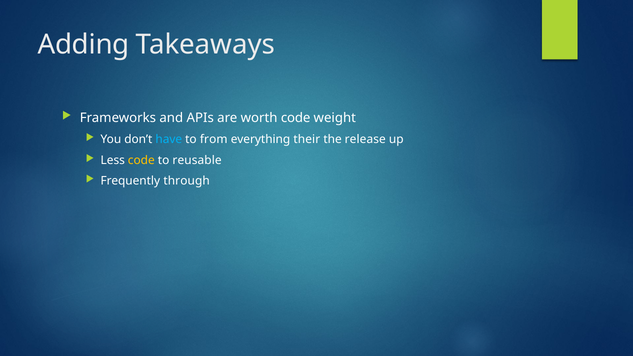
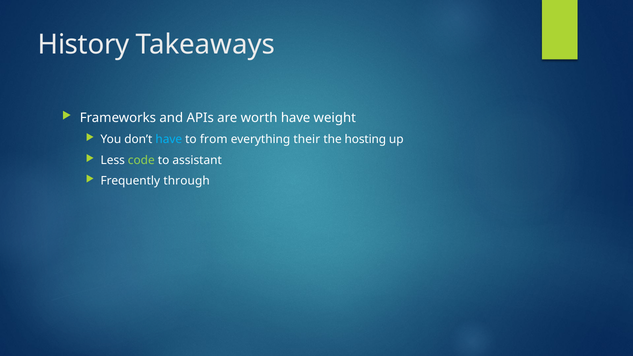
Adding: Adding -> History
worth code: code -> have
release: release -> hosting
code at (141, 160) colour: yellow -> light green
reusable: reusable -> assistant
